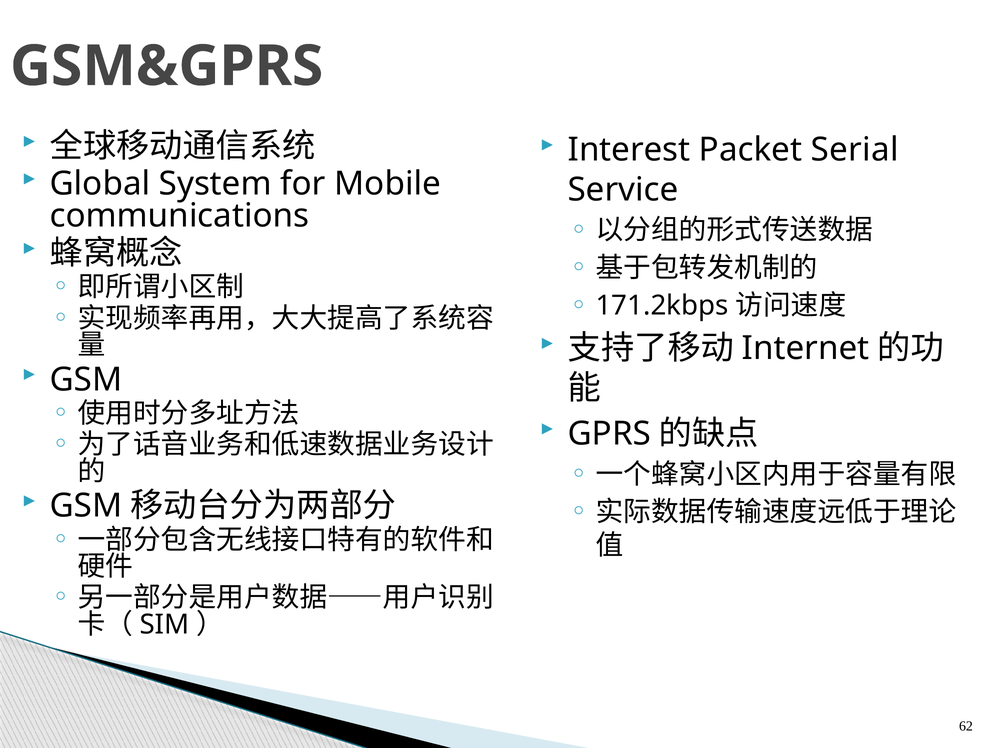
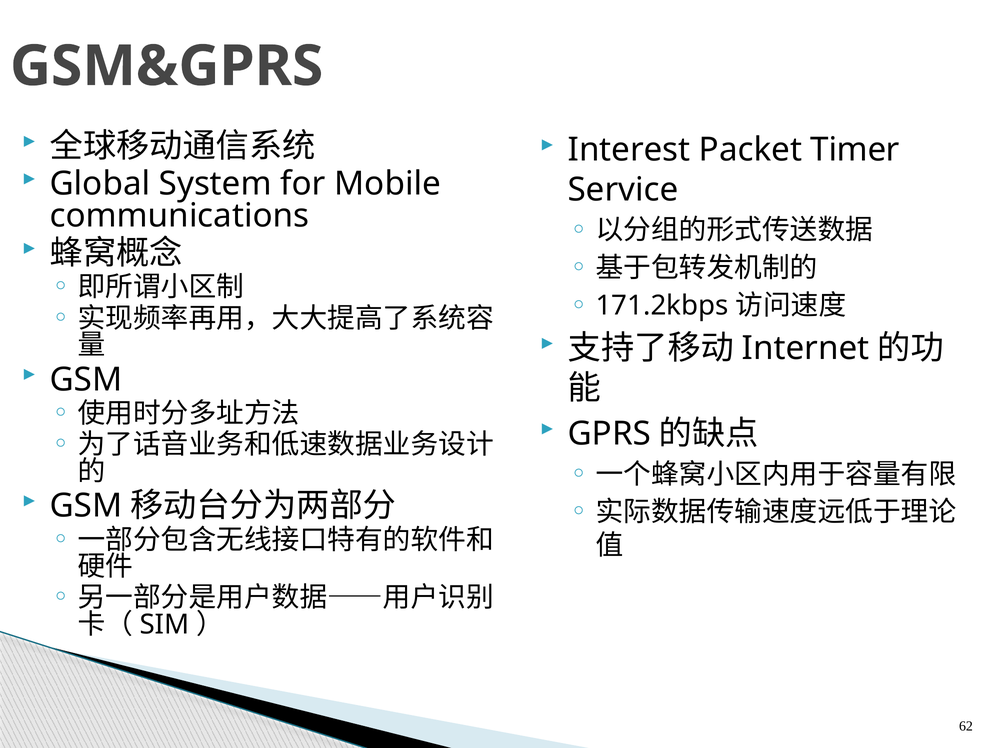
Serial: Serial -> Timer
